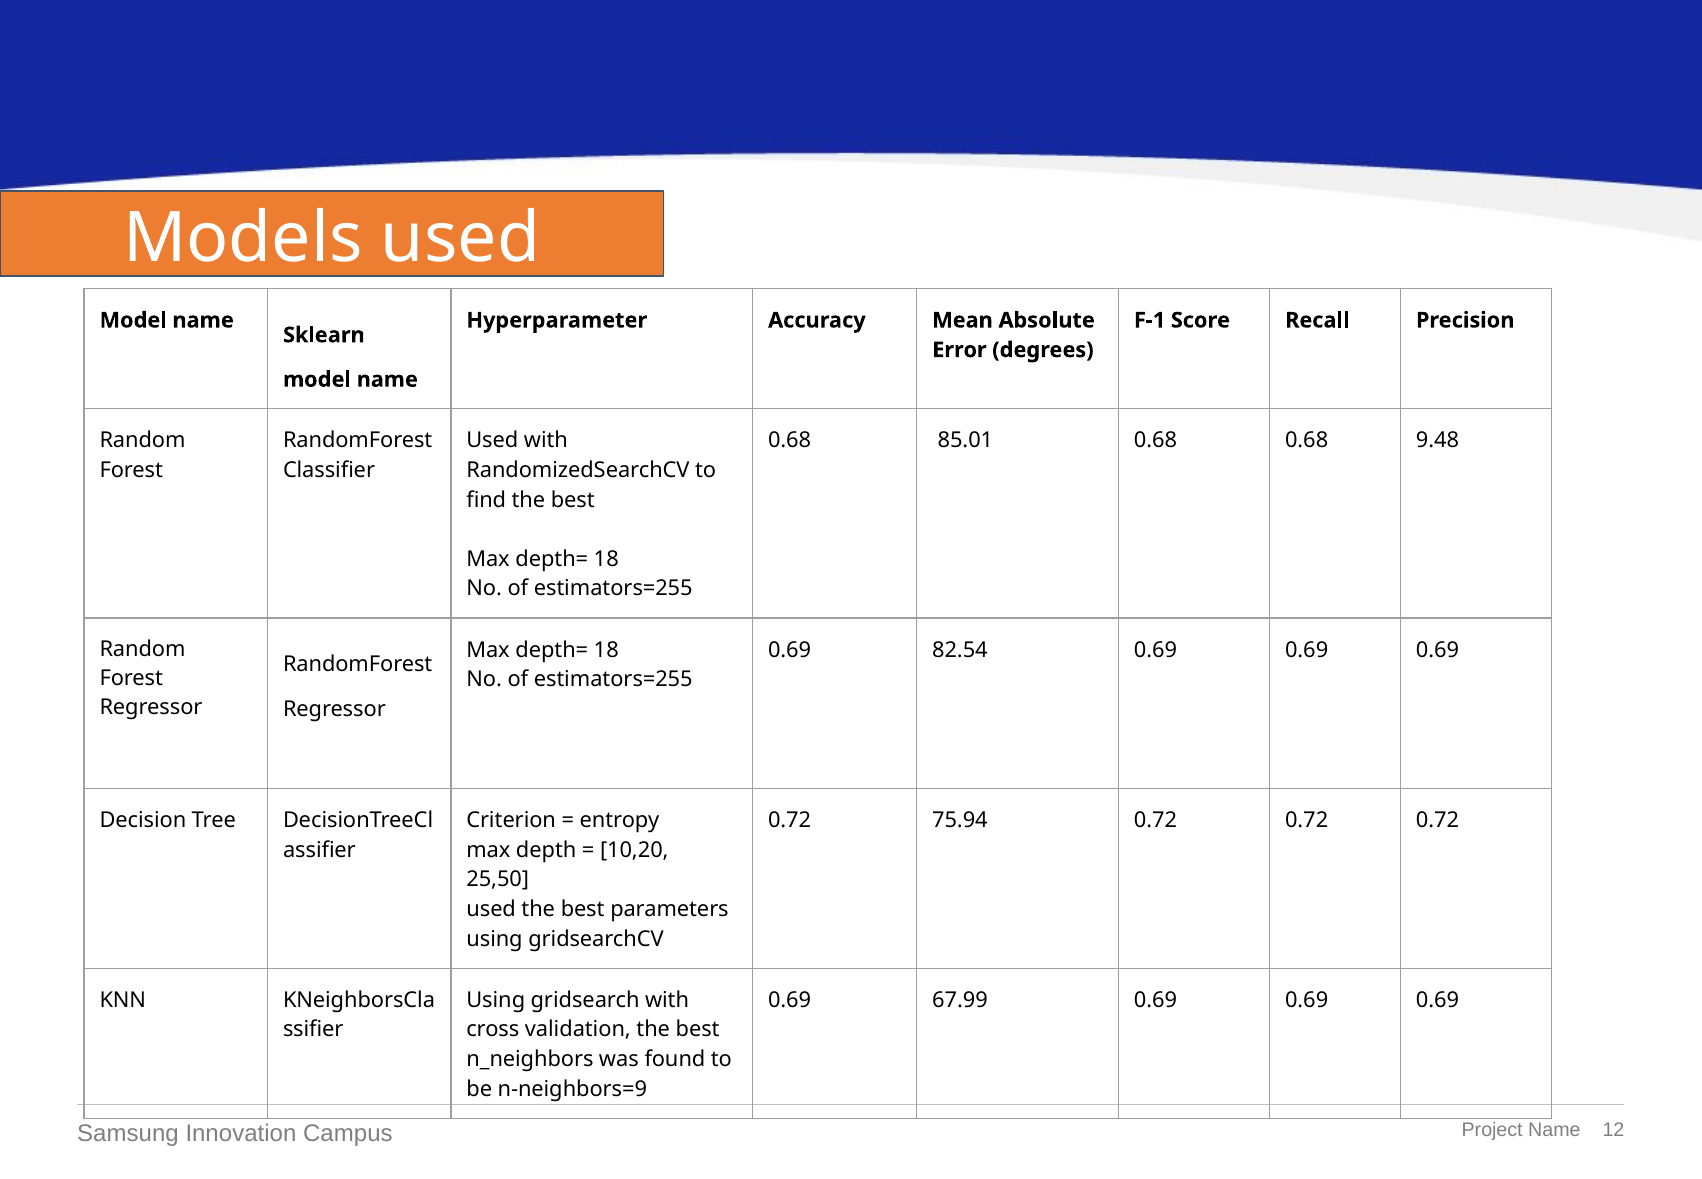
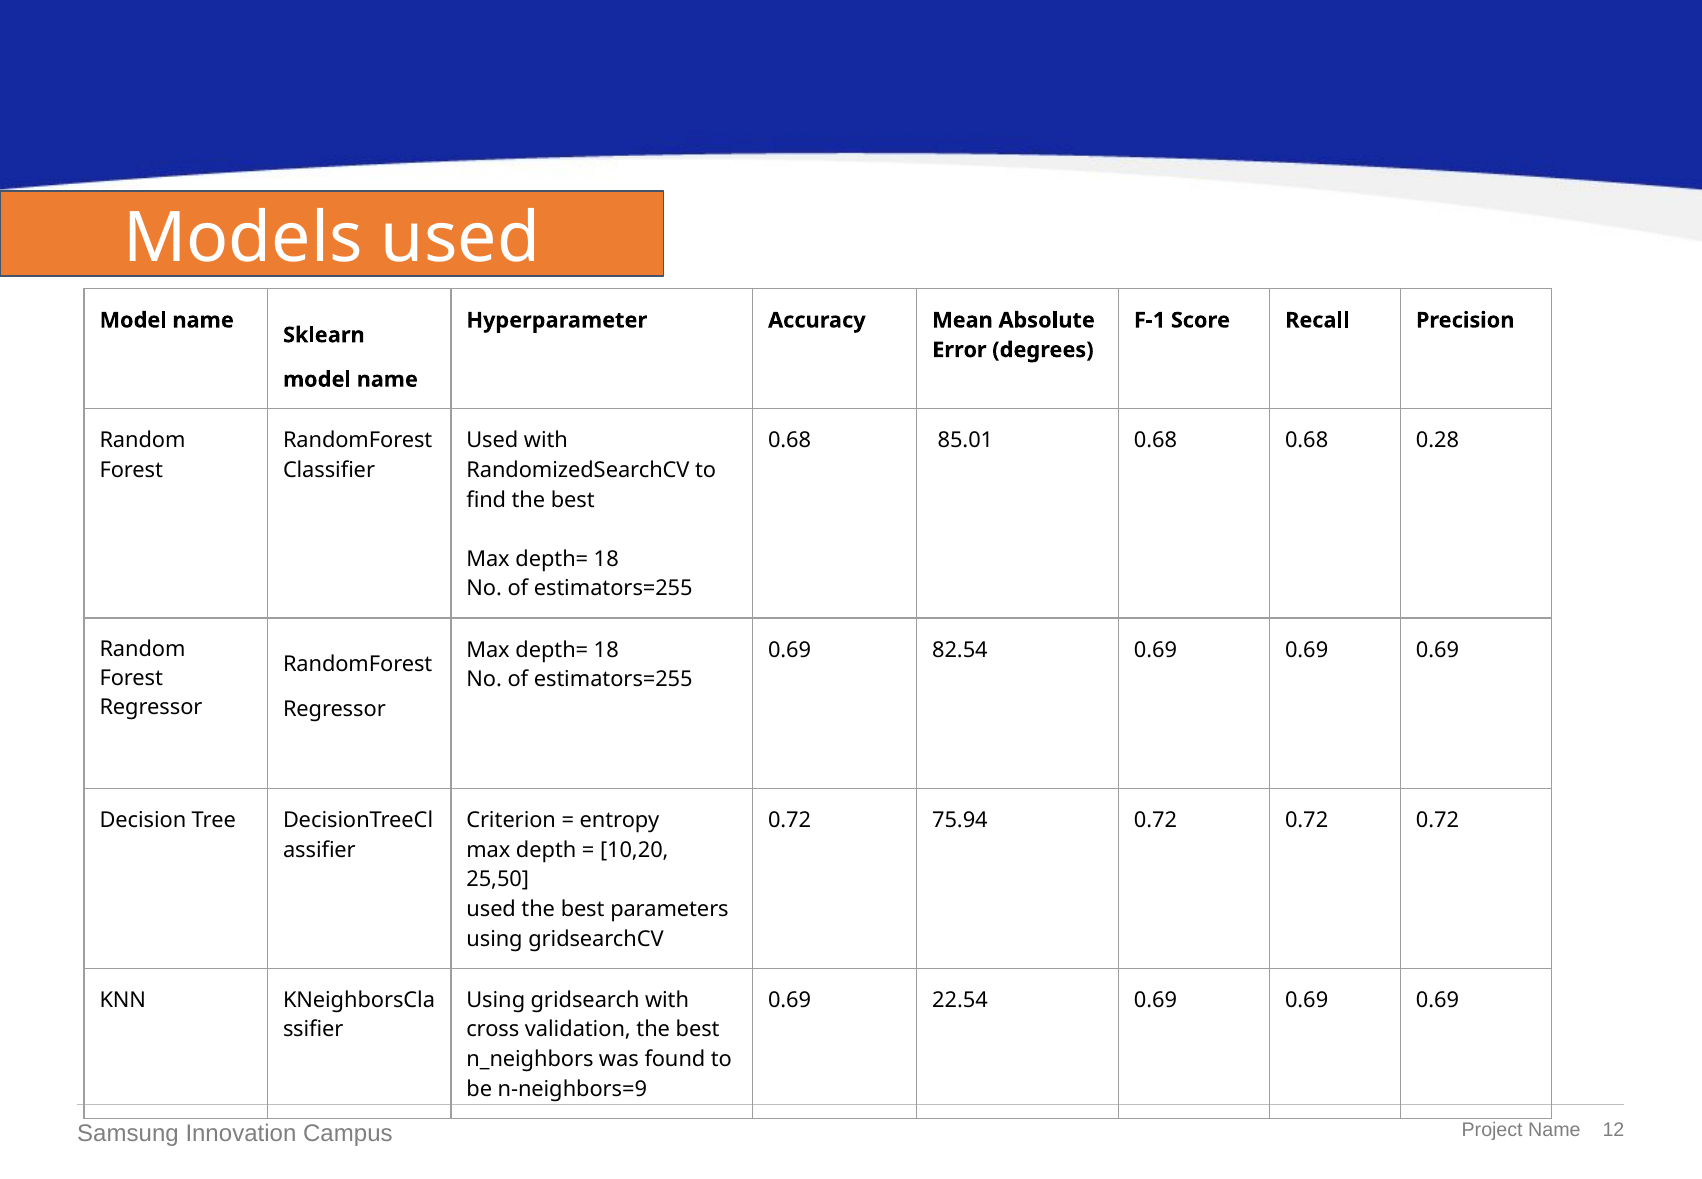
9.48: 9.48 -> 0.28
67.99: 67.99 -> 22.54
